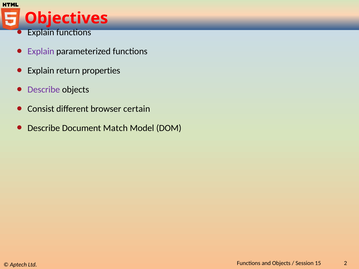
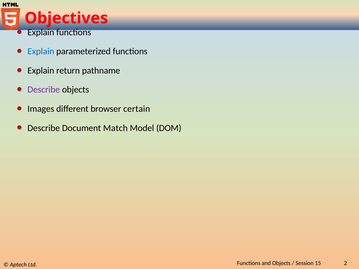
Explain at (41, 51) colour: purple -> blue
properties: properties -> pathname
Consist: Consist -> Images
